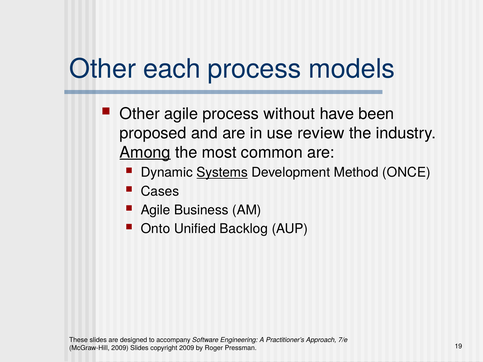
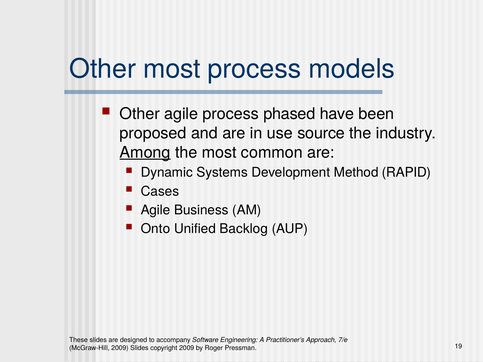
Other each: each -> most
without: without -> phased
review: review -> source
Systems underline: present -> none
ONCE: ONCE -> RAPID
